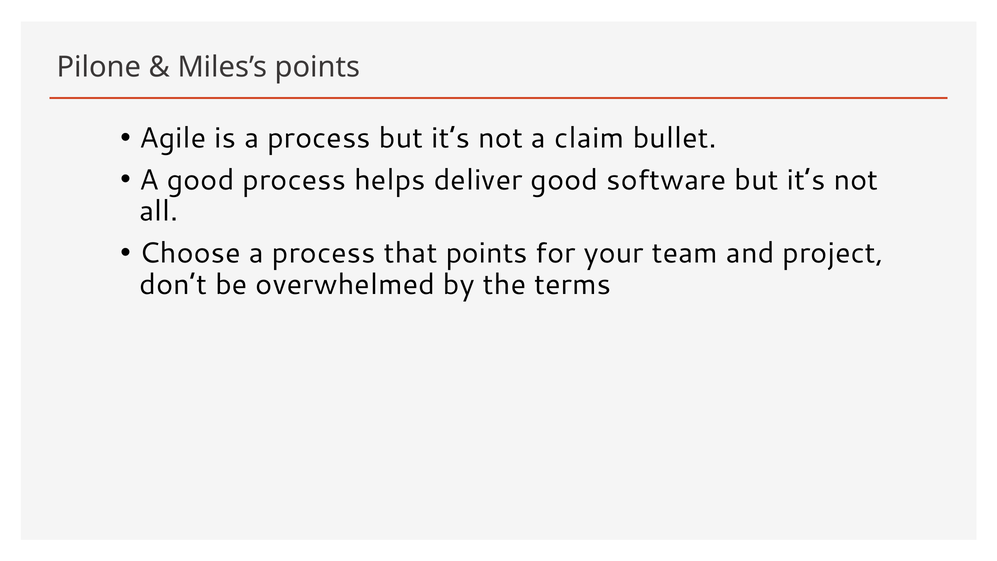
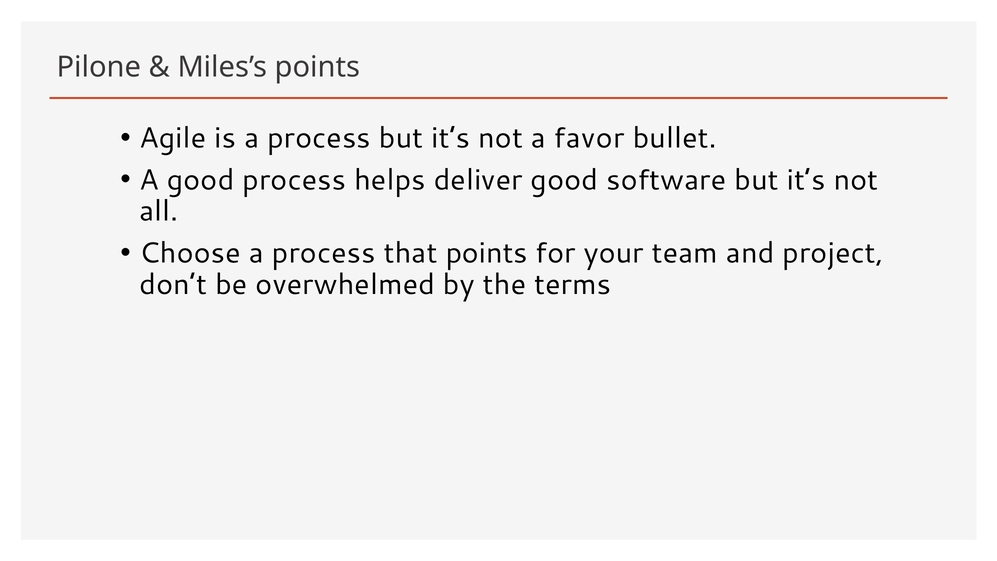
claim: claim -> favor
